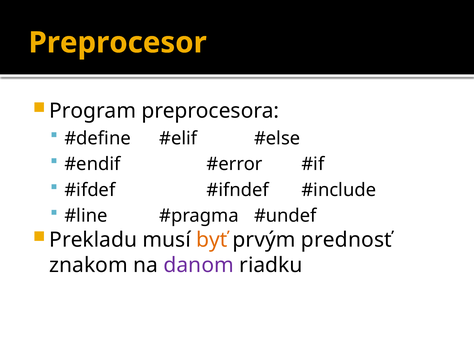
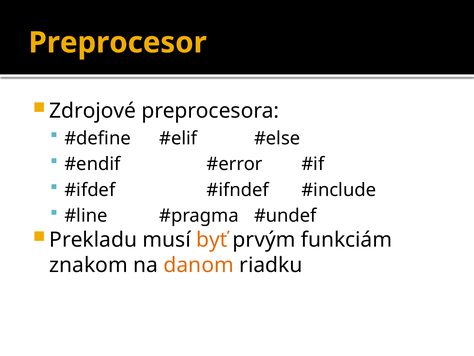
Program: Program -> Zdrojové
prednosť: prednosť -> funkciám
danom colour: purple -> orange
